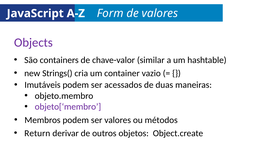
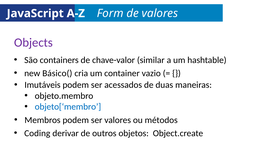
Strings(: Strings( -> Básico(
objeto[‘membro colour: purple -> blue
Return: Return -> Coding
